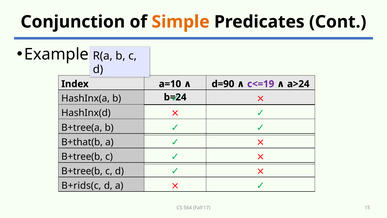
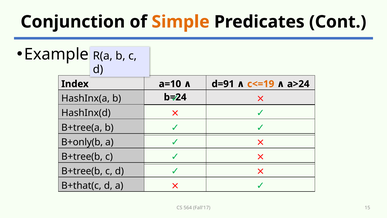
d=90: d=90 -> d=91
c<=19 colour: purple -> orange
B+that(b: B+that(b -> B+only(b
B+rids(c: B+rids(c -> B+that(c
